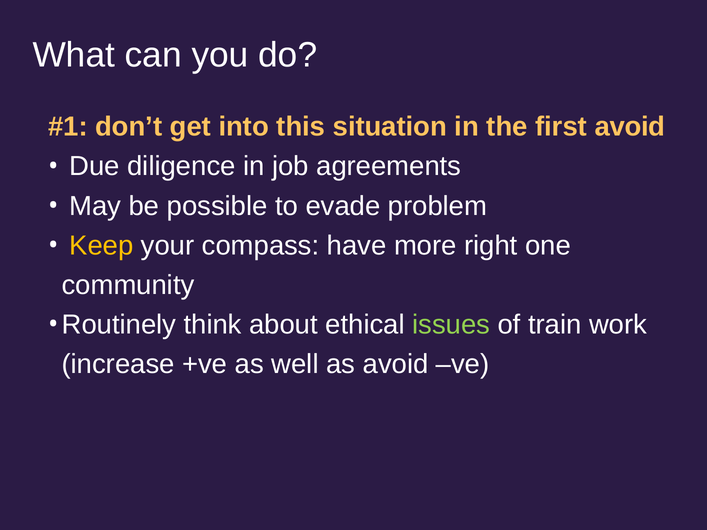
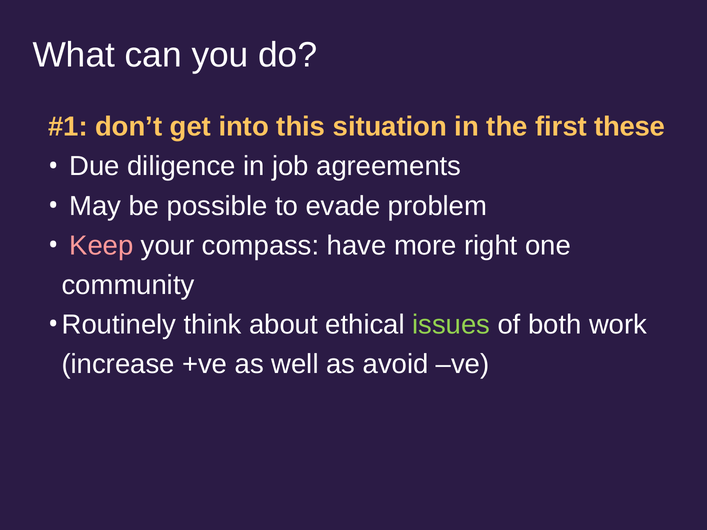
first avoid: avoid -> these
Keep colour: yellow -> pink
train: train -> both
